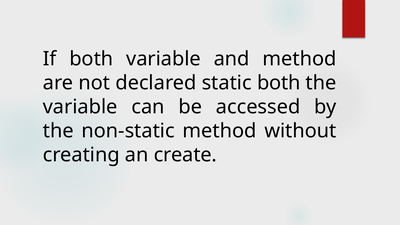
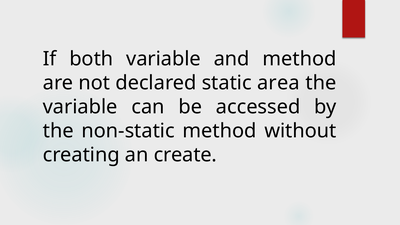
static both: both -> area
